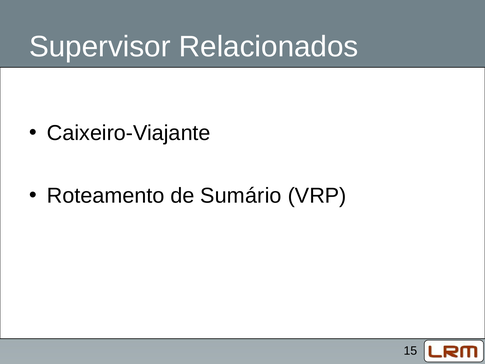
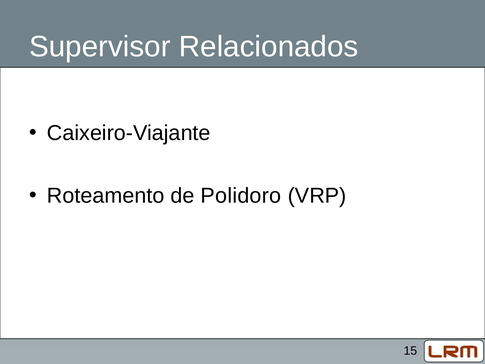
Sumário: Sumário -> Polidoro
